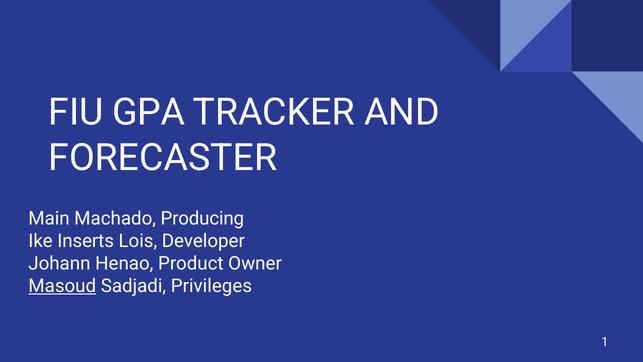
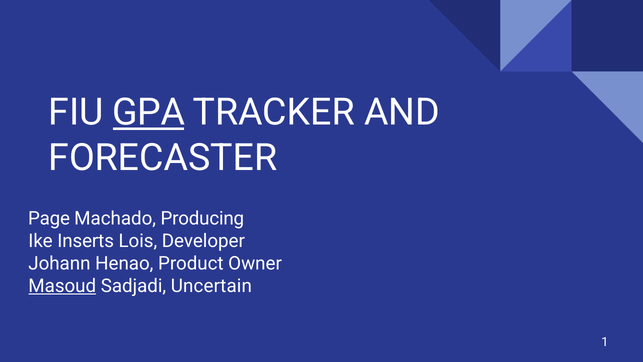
GPA underline: none -> present
Main: Main -> Page
Privileges: Privileges -> Uncertain
